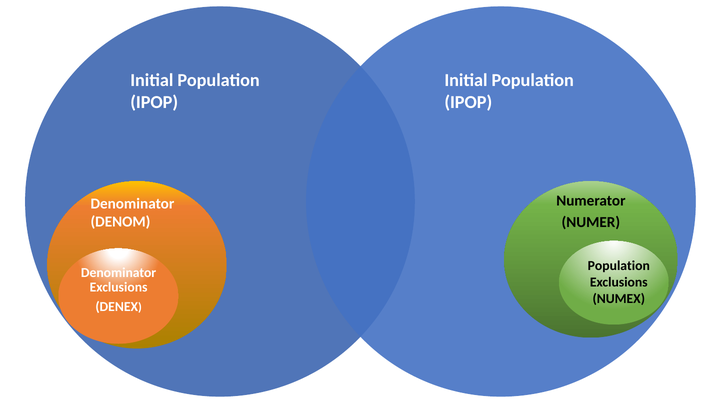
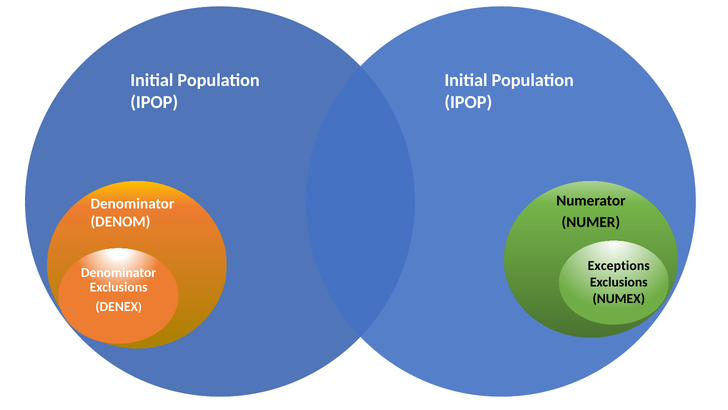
Population at (619, 266): Population -> Exceptions
